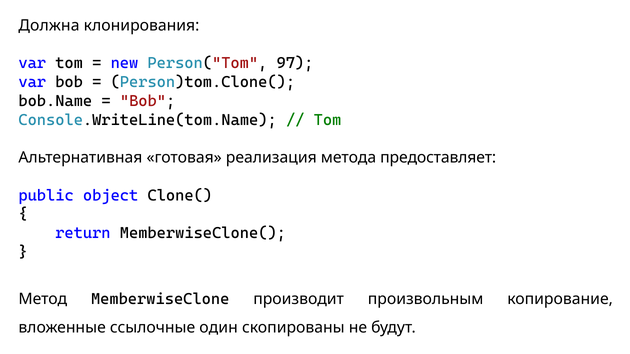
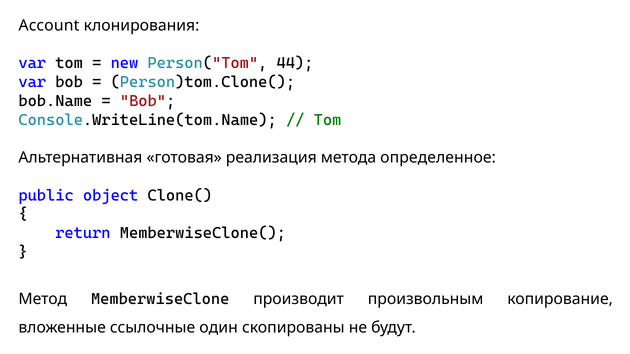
Должна: Должна -> Account
97: 97 -> 44
предоставляет: предоставляет -> определенное
